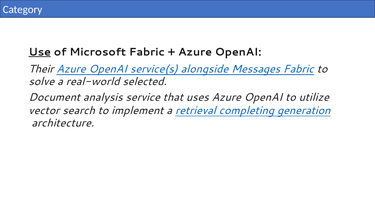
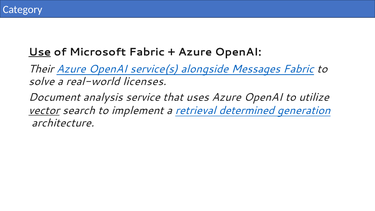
selected: selected -> licenses
vector underline: none -> present
completing: completing -> determined
